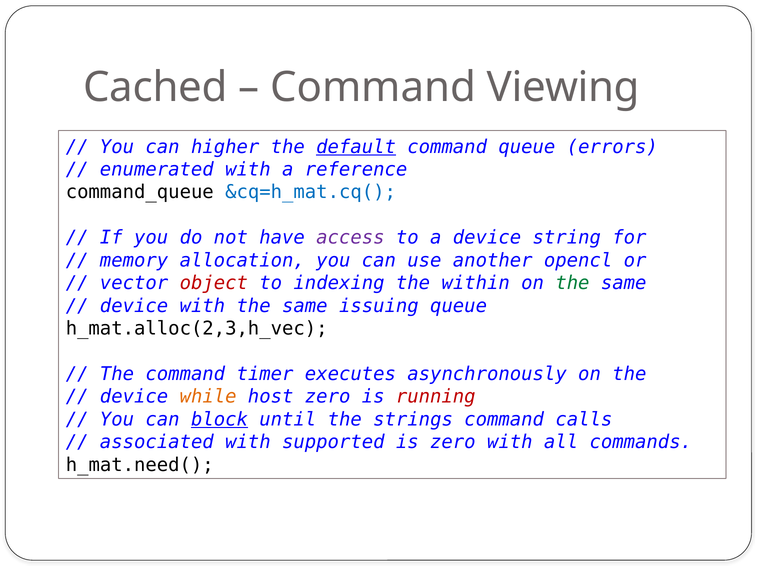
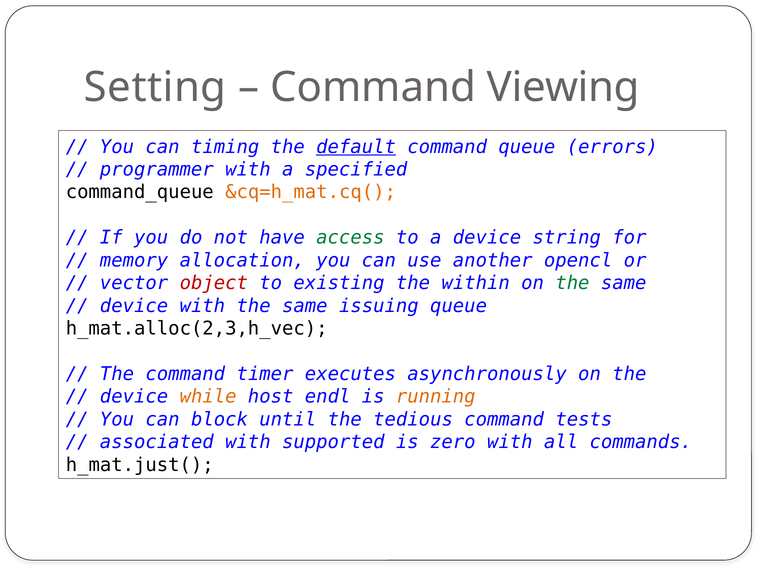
Cached: Cached -> Setting
higher: higher -> timing
enumerated: enumerated -> programmer
reference: reference -> specified
&cq=h_mat.cq( colour: blue -> orange
access colour: purple -> green
indexing: indexing -> existing
host zero: zero -> endl
running colour: red -> orange
block underline: present -> none
strings: strings -> tedious
calls: calls -> tests
h_mat.need(: h_mat.need( -> h_mat.just(
